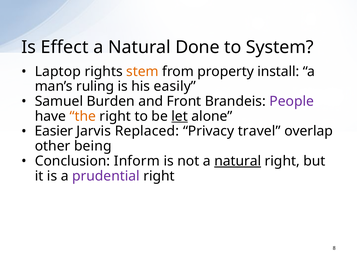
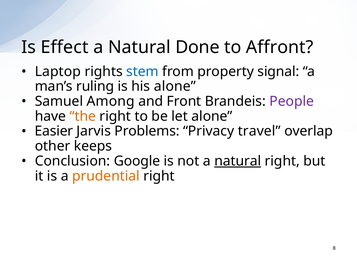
System: System -> Affront
stem colour: orange -> blue
install: install -> signal
his easily: easily -> alone
Burden: Burden -> Among
let underline: present -> none
Replaced: Replaced -> Problems
being: being -> keeps
Inform: Inform -> Google
prudential colour: purple -> orange
